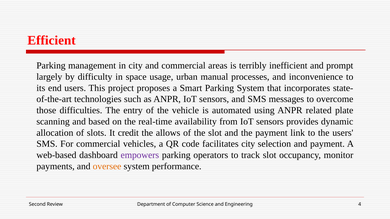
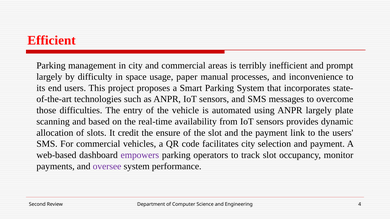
urban: urban -> paper
ANPR related: related -> largely
allows: allows -> ensure
oversee colour: orange -> purple
